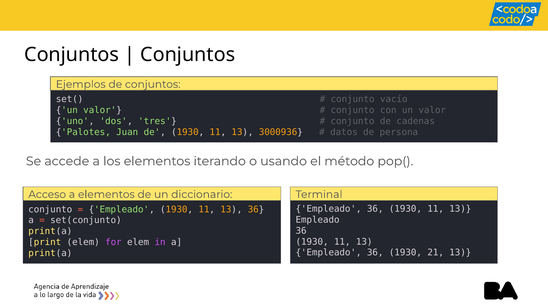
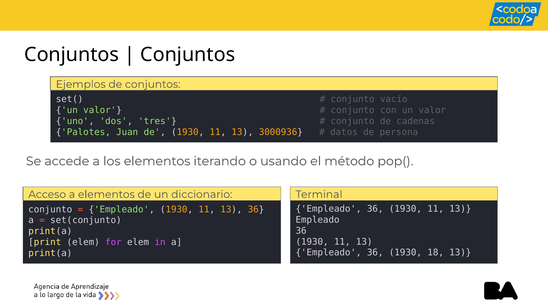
21: 21 -> 18
